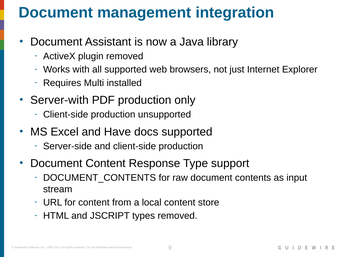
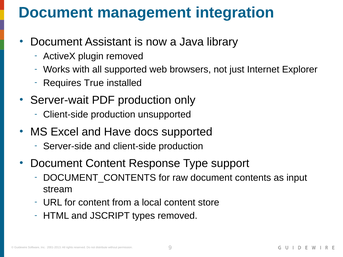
Multi: Multi -> True
Server-with: Server-with -> Server-wait
